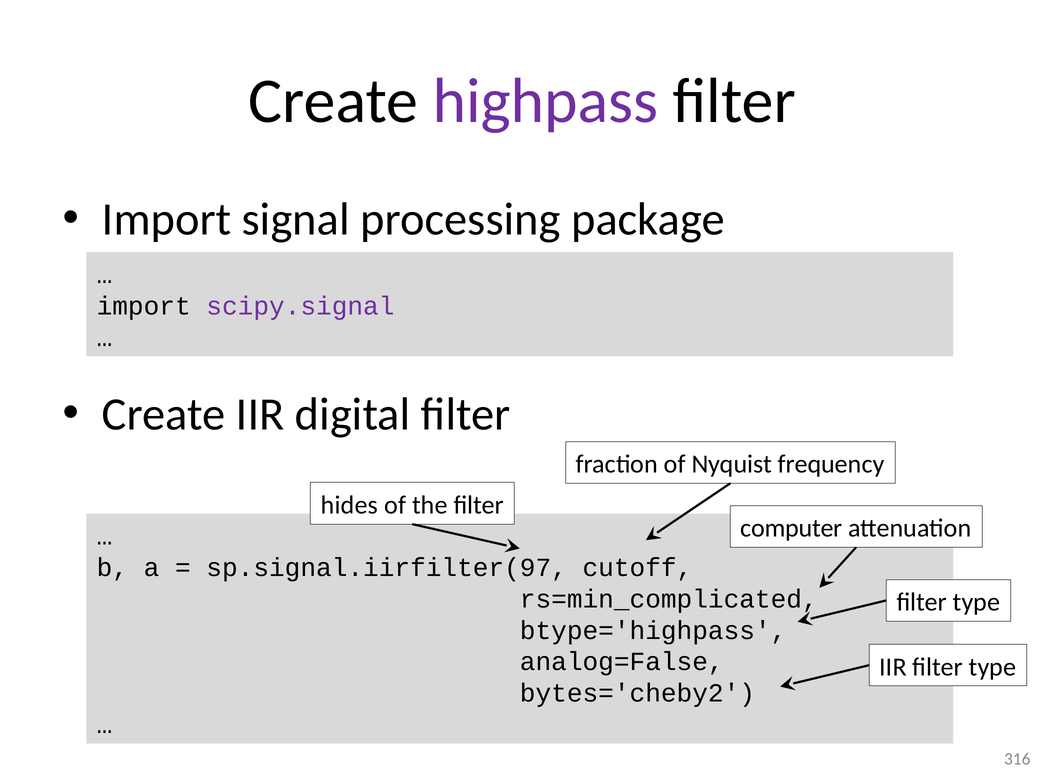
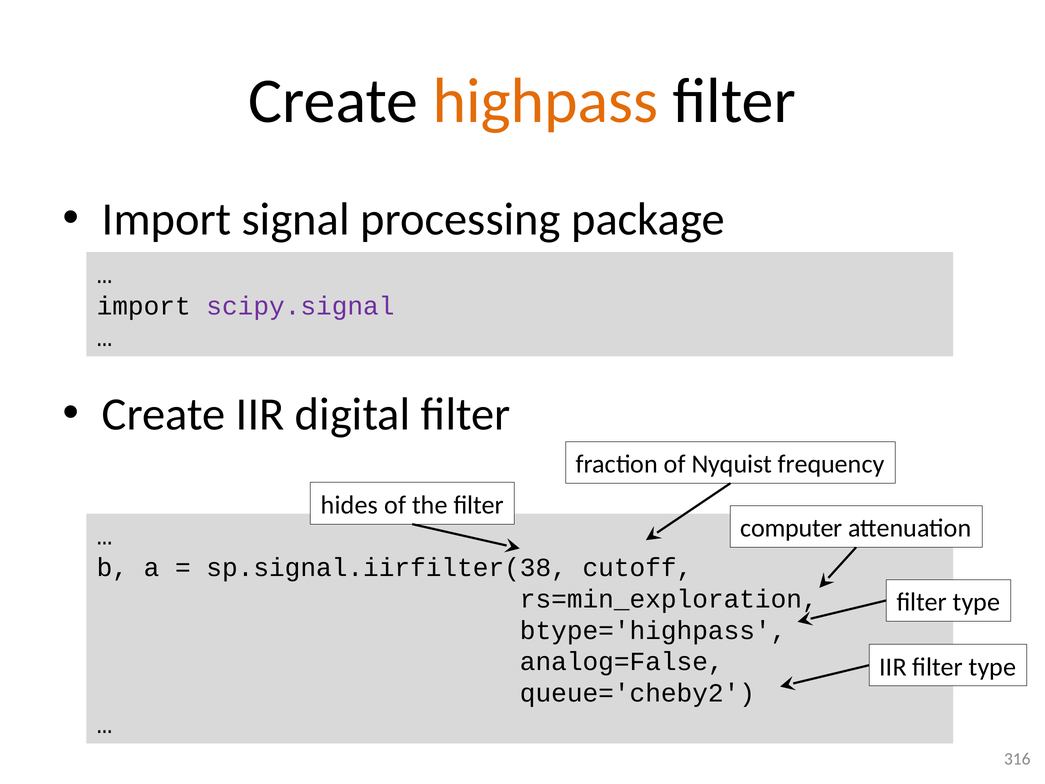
highpass colour: purple -> orange
sp.signal.iirfilter(97: sp.signal.iirfilter(97 -> sp.signal.iirfilter(38
rs=min_complicated: rs=min_complicated -> rs=min_exploration
bytes='cheby2: bytes='cheby2 -> queue='cheby2
